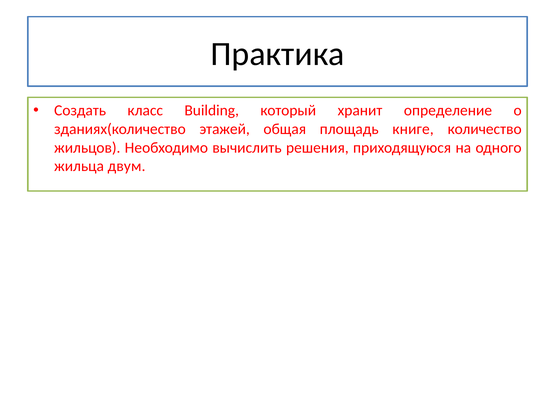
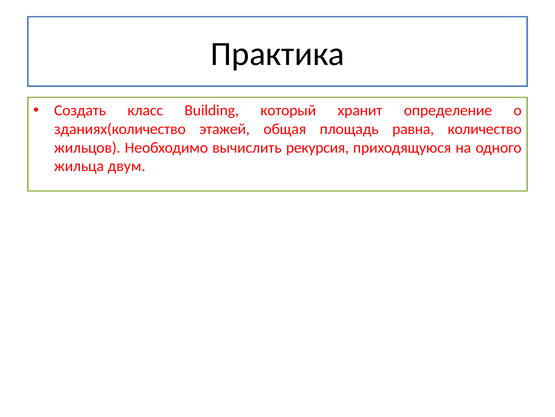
книге: книге -> равна
решения: решения -> рекурсия
